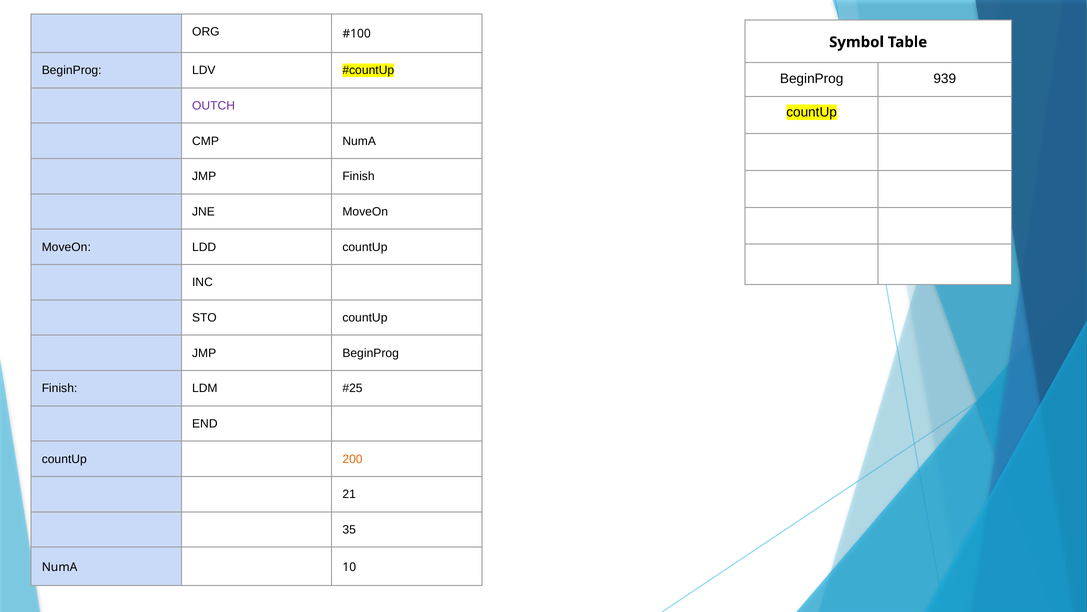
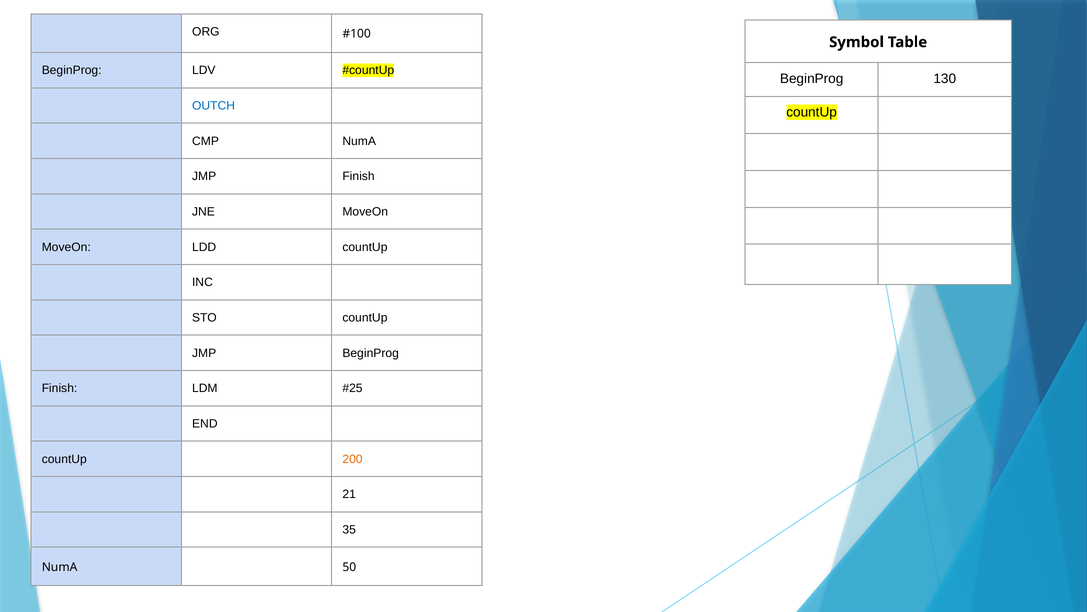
939: 939 -> 130
OUTCH colour: purple -> blue
10: 10 -> 50
